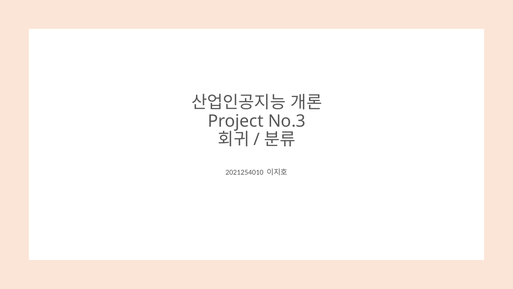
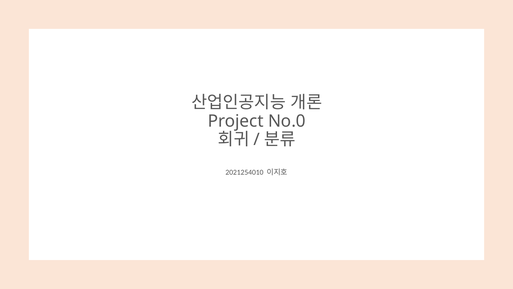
No.3: No.3 -> No.0
